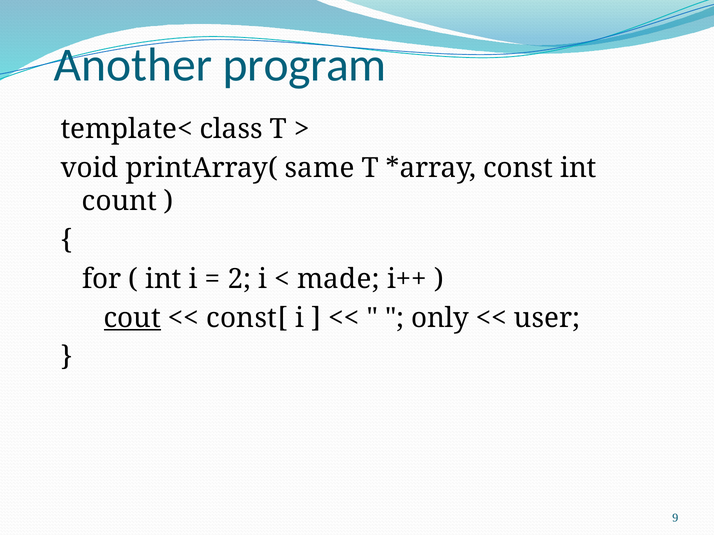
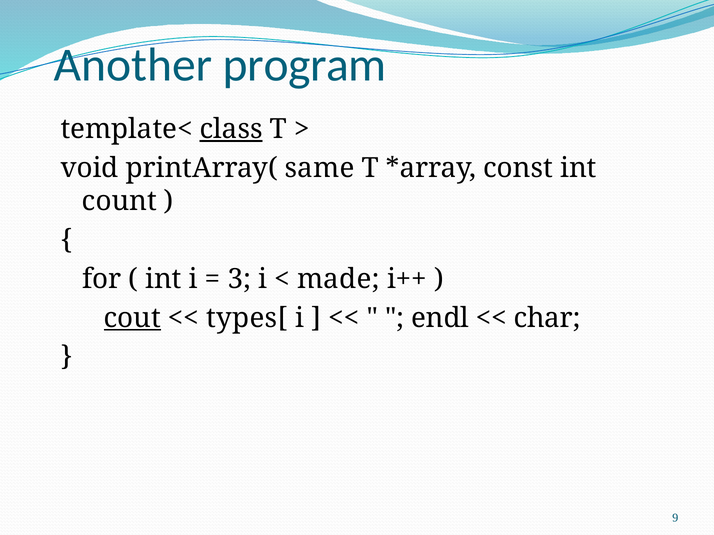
class underline: none -> present
2: 2 -> 3
const[: const[ -> types[
only: only -> endl
user: user -> char
